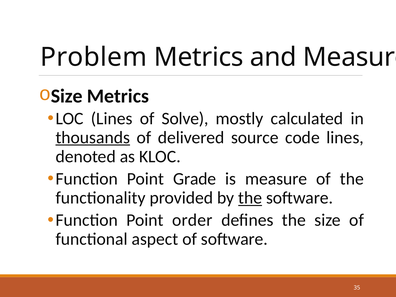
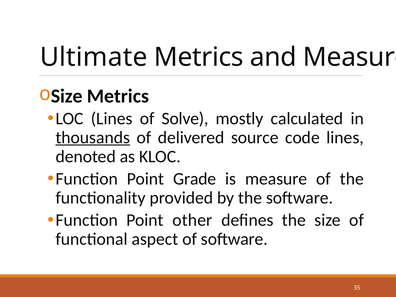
Problem: Problem -> Ultimate
the at (250, 198) underline: present -> none
order: order -> other
